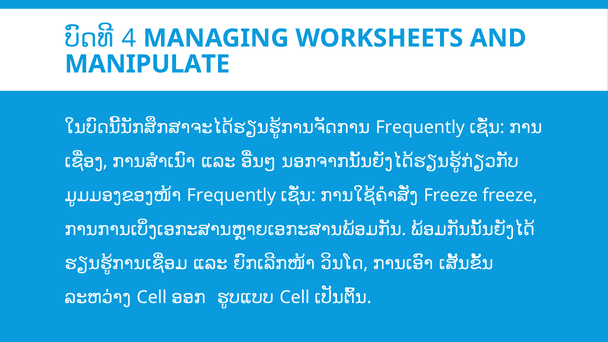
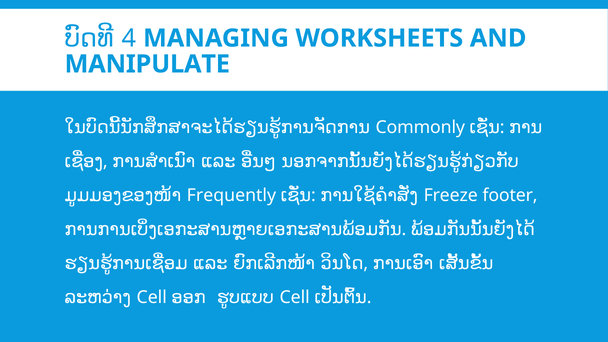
Frequently at (420, 127): Frequently -> Commonly
Freeze freeze: freeze -> footer
